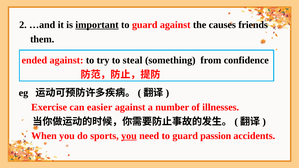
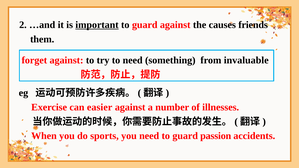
ended: ended -> forget
to steal: steal -> need
confidence: confidence -> invaluable
you at (129, 136) underline: present -> none
